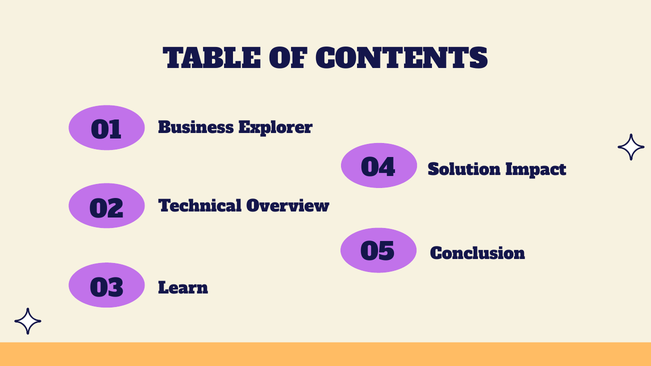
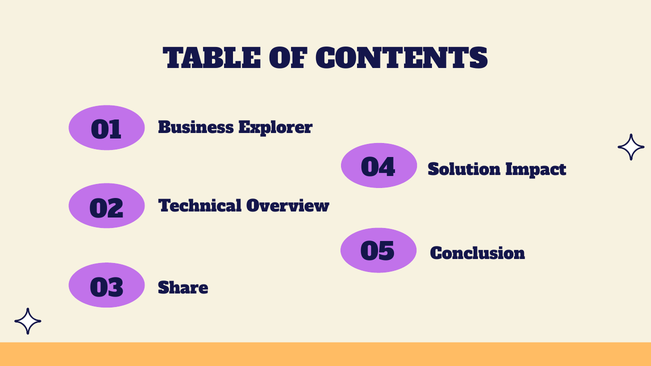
Learn: Learn -> Share
